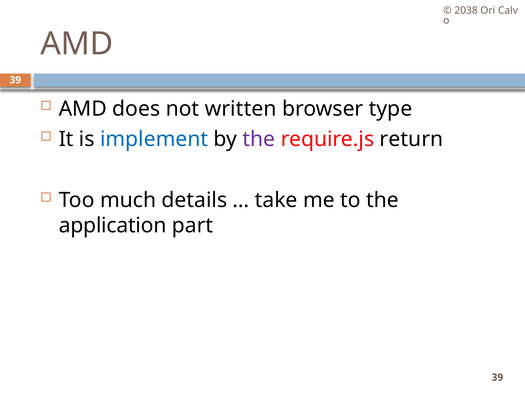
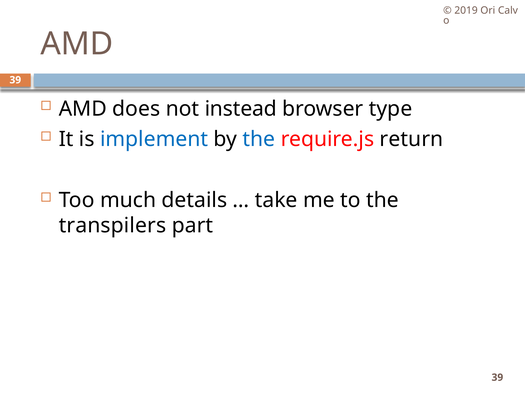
2038: 2038 -> 2019
written: written -> instead
the at (259, 139) colour: purple -> blue
application: application -> transpilers
